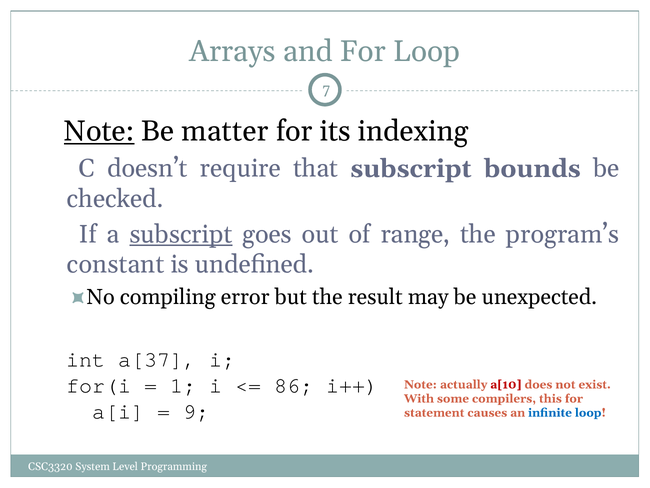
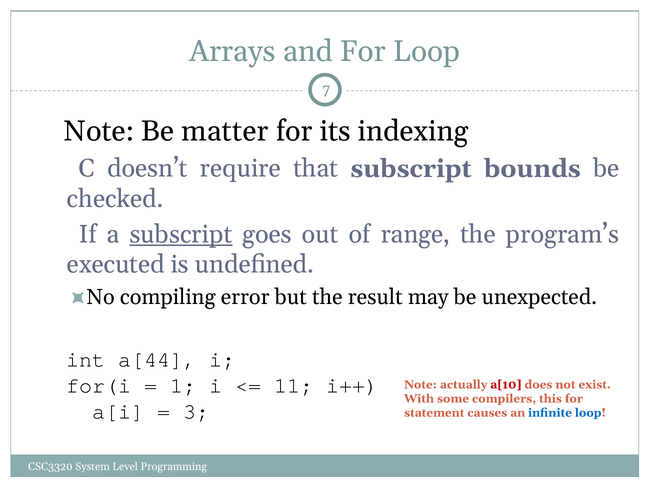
Note at (99, 131) underline: present -> none
constant: constant -> executed
a[37: a[37 -> a[44
86: 86 -> 11
9: 9 -> 3
